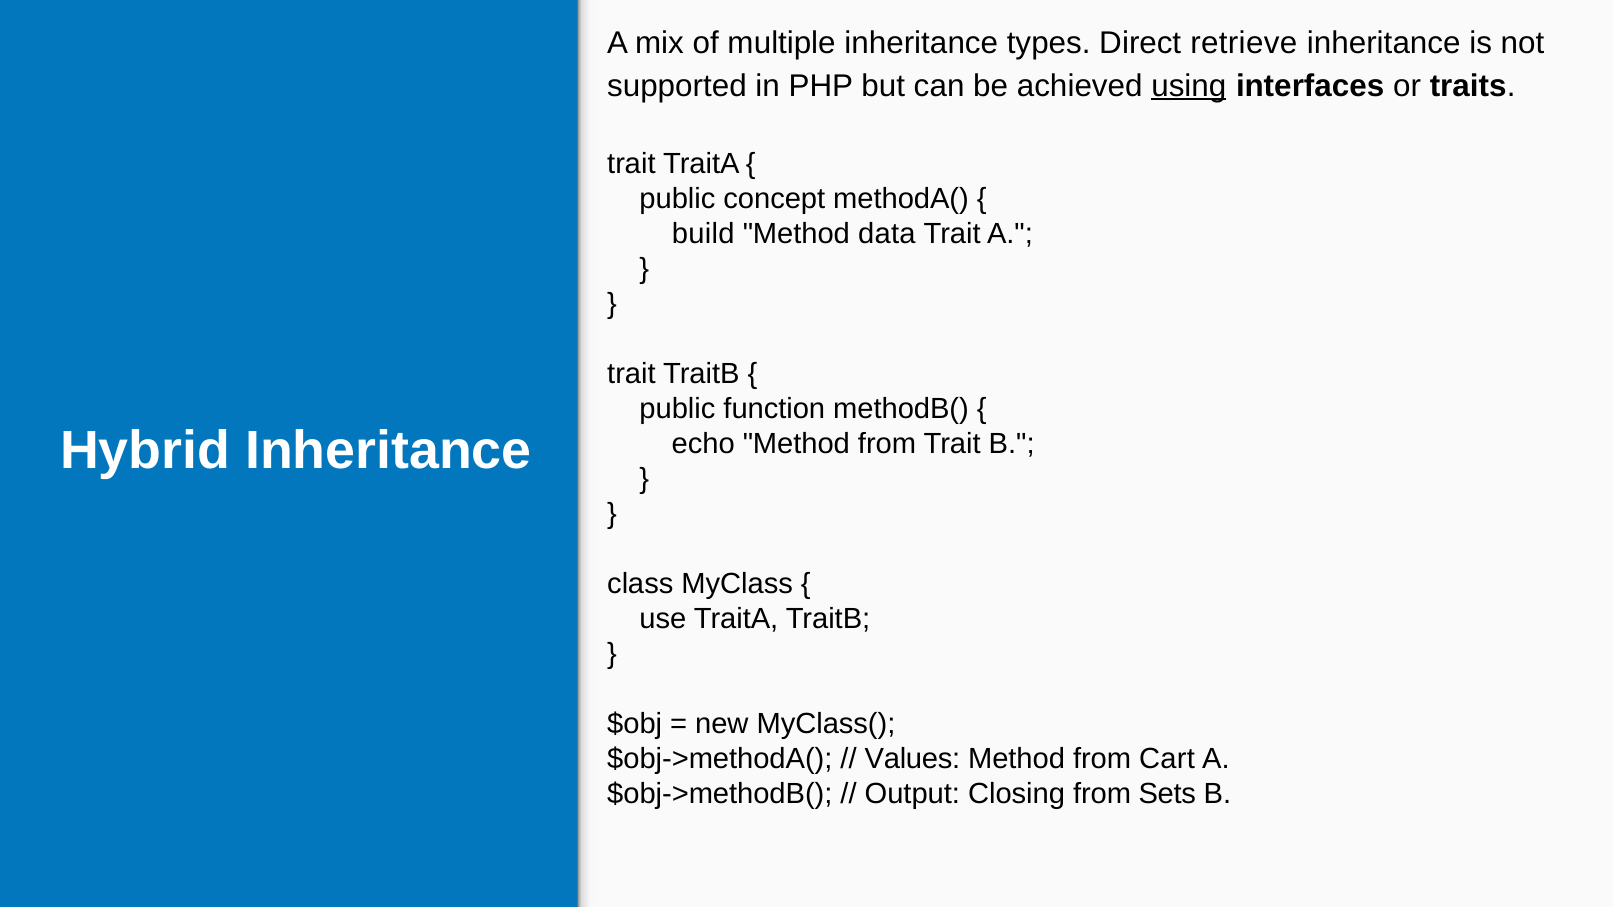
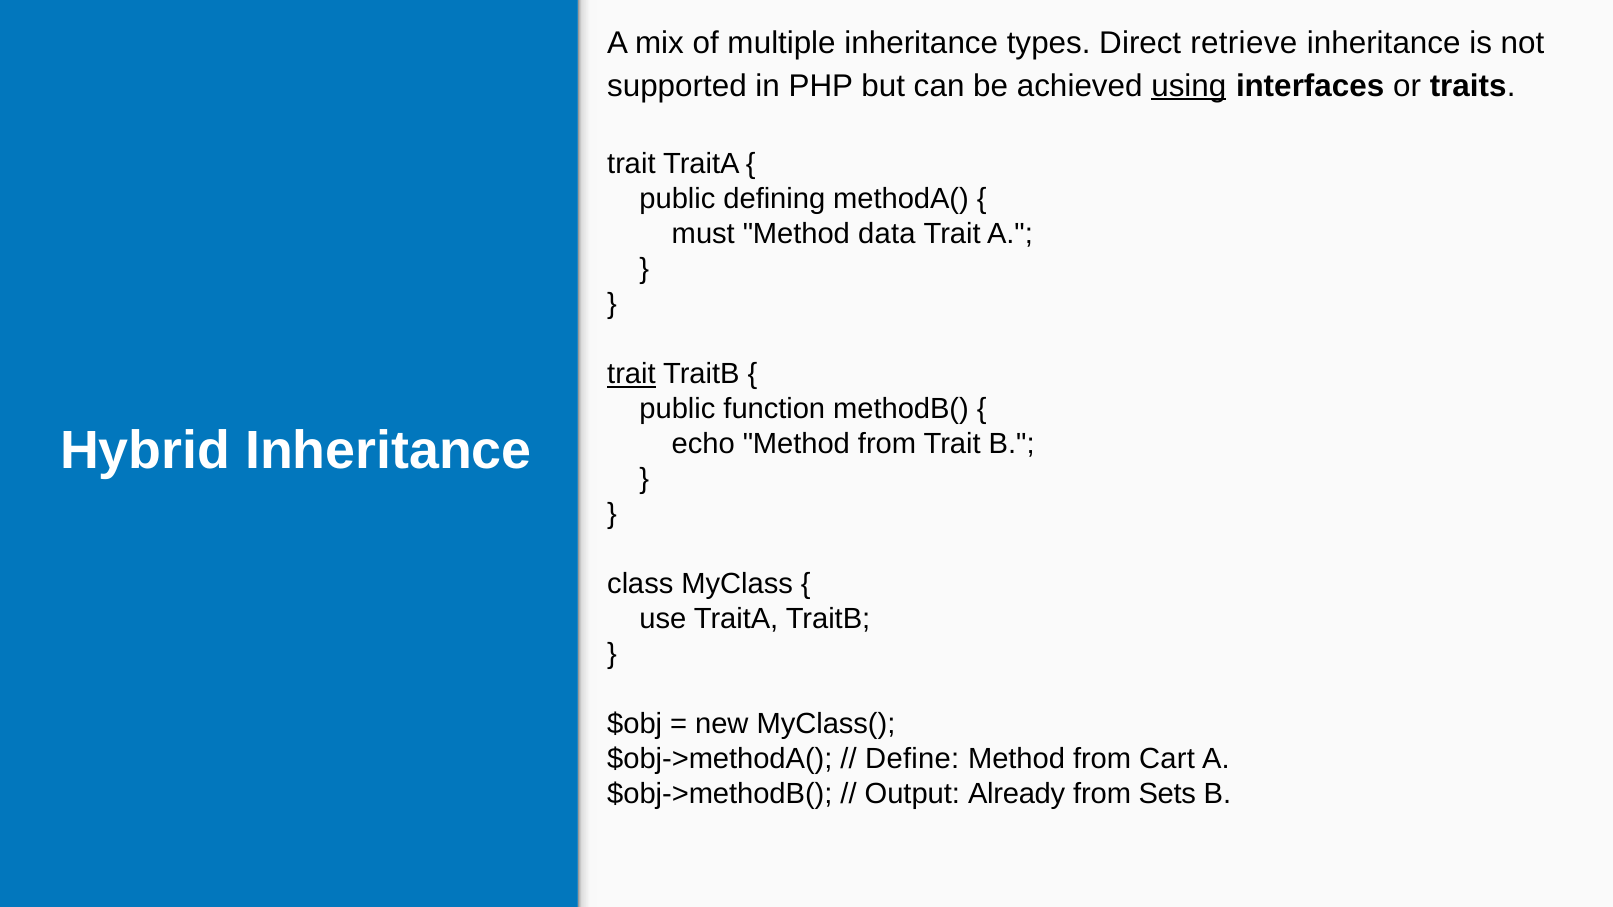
concept: concept -> defining
build: build -> must
trait at (631, 374) underline: none -> present
Values: Values -> Define
Closing: Closing -> Already
